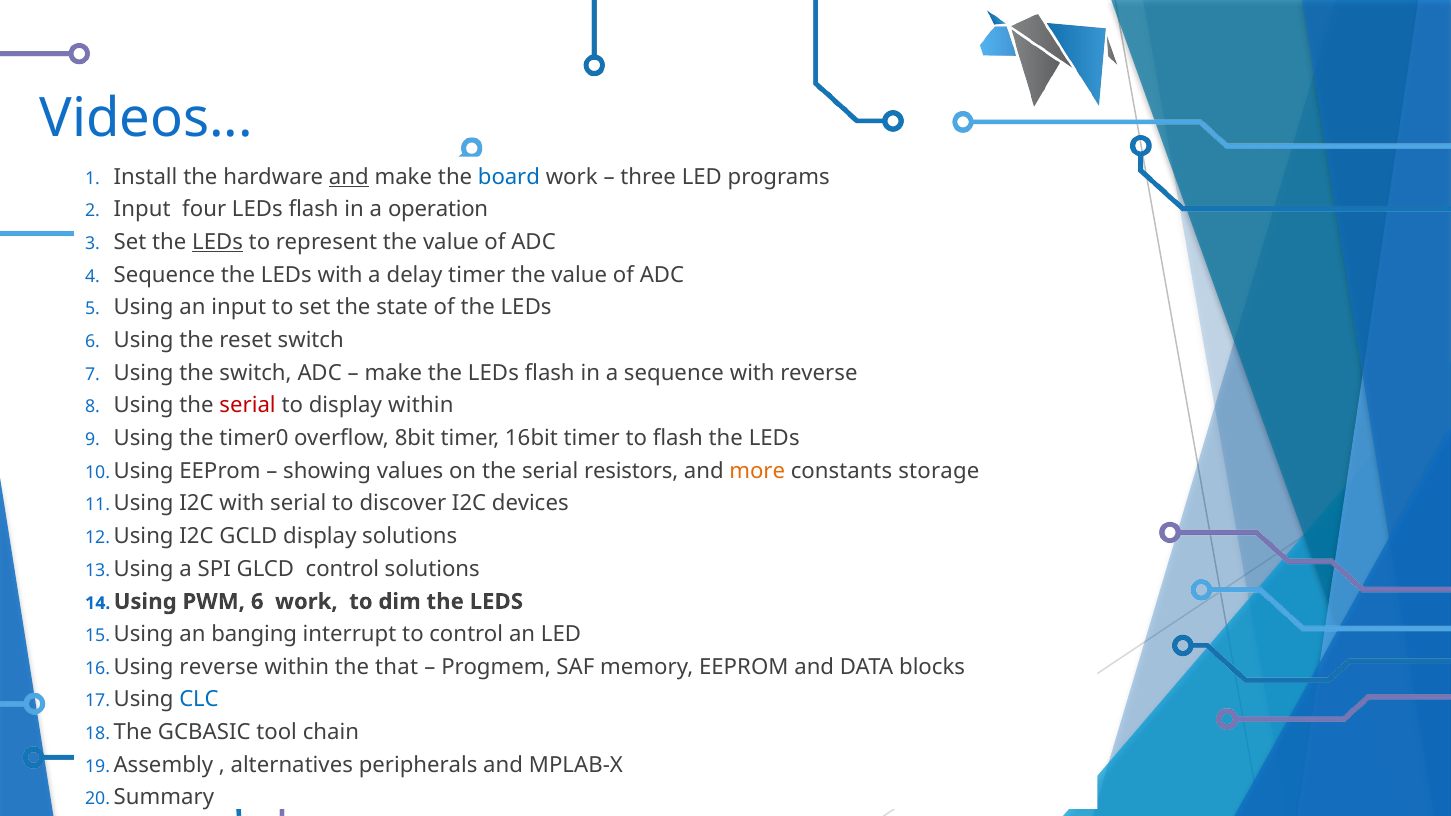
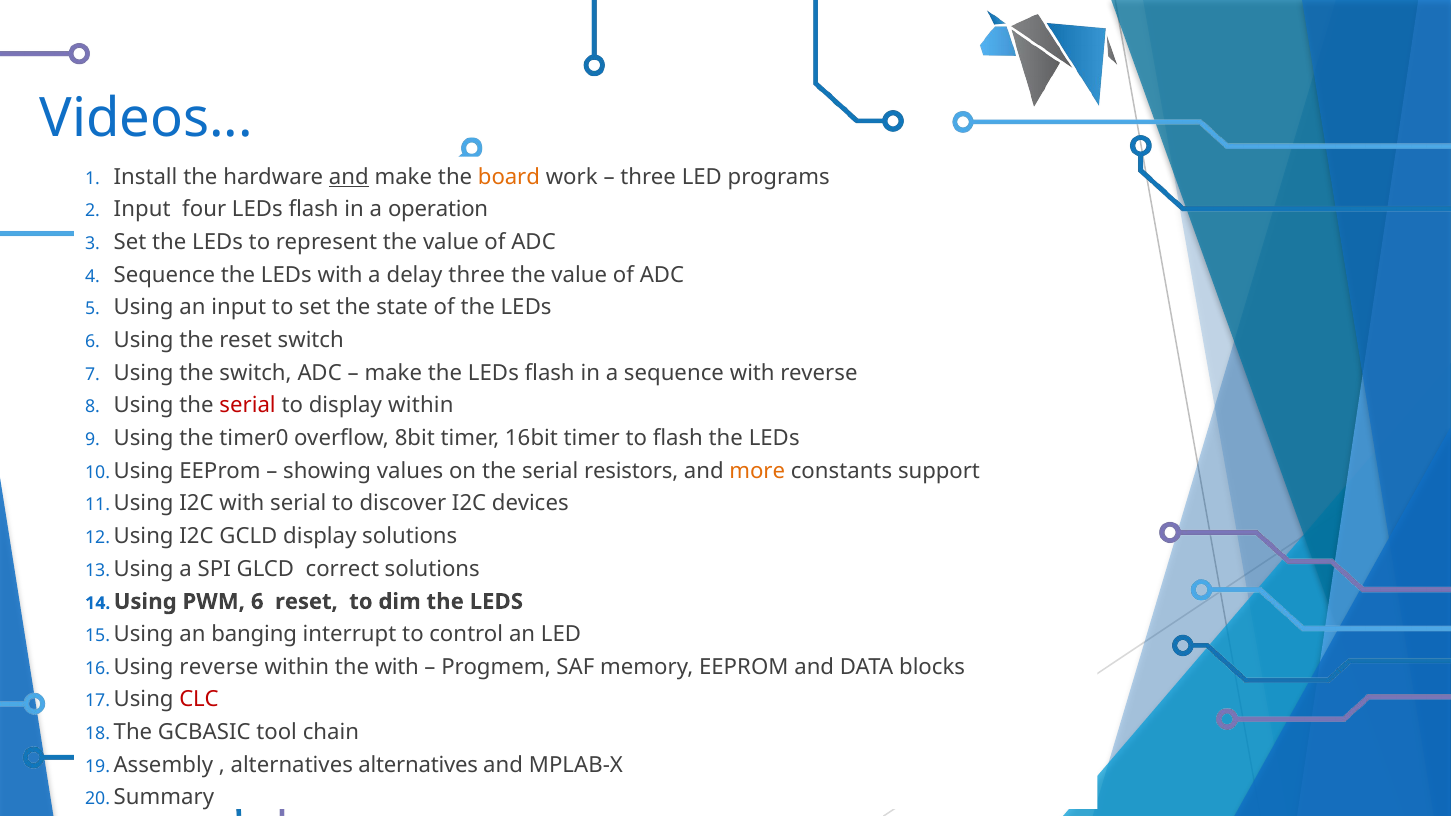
board colour: blue -> orange
LEDs at (218, 242) underline: present -> none
delay timer: timer -> three
storage: storage -> support
GLCD control: control -> correct
6 work: work -> reset
the that: that -> with
CLC colour: blue -> red
alternatives peripherals: peripherals -> alternatives
